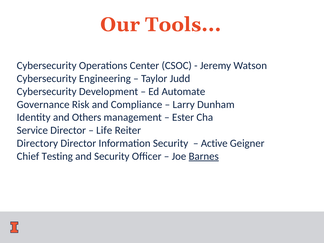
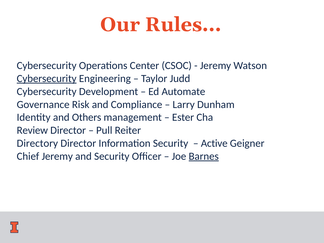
Tools: Tools -> Rules
Cybersecurity at (47, 79) underline: none -> present
Service: Service -> Review
Life: Life -> Pull
Chief Testing: Testing -> Jeremy
